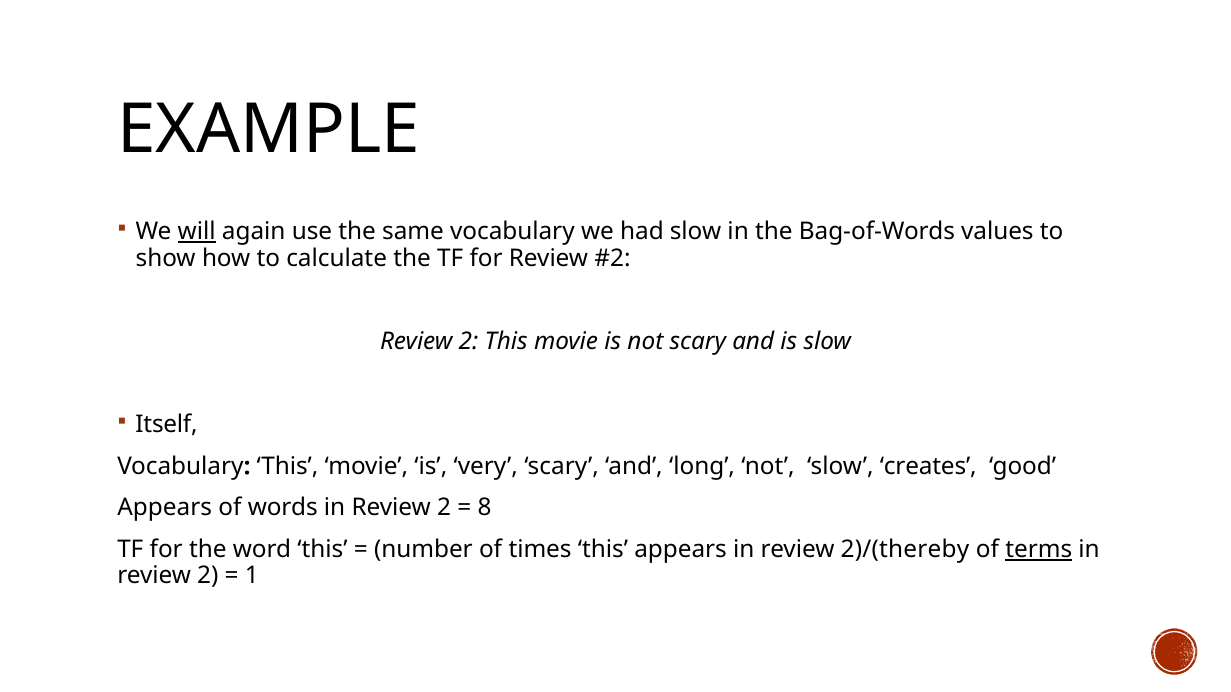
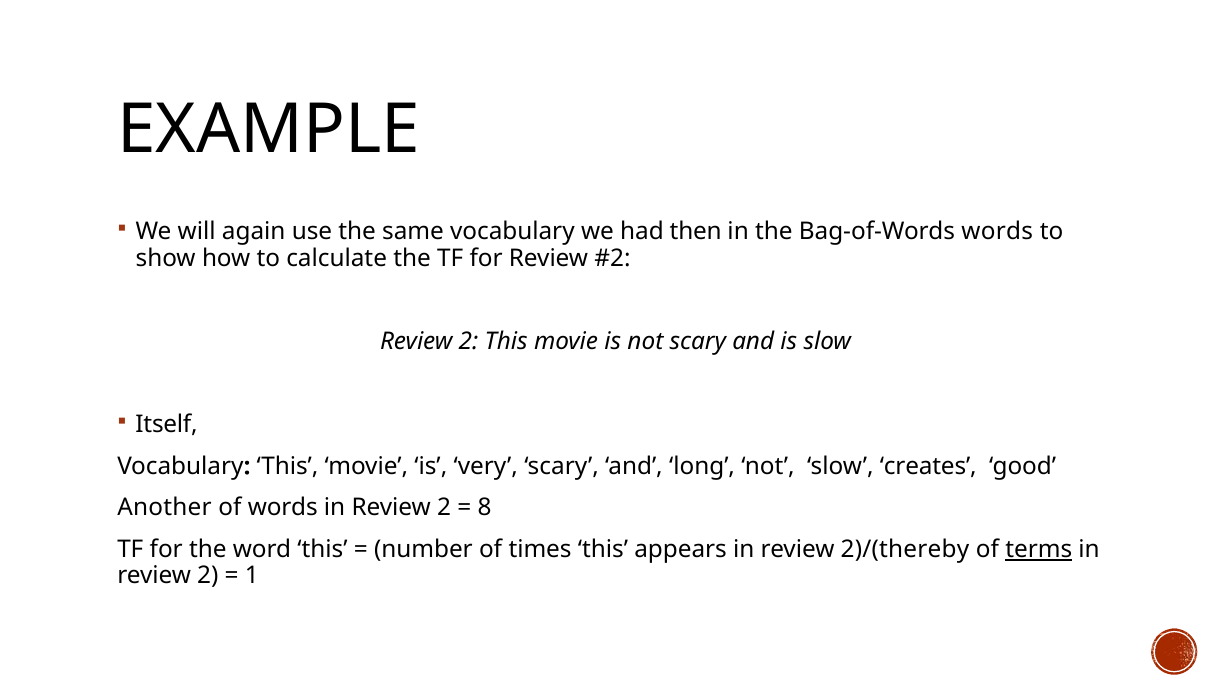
will underline: present -> none
had slow: slow -> then
Bag-of-Words values: values -> words
Appears at (165, 508): Appears -> Another
